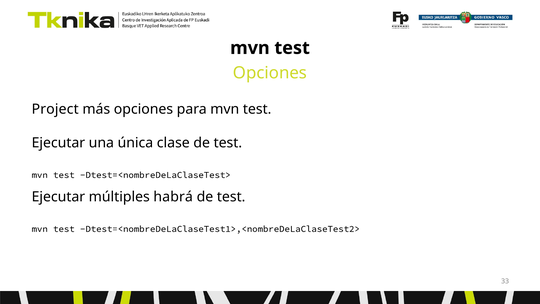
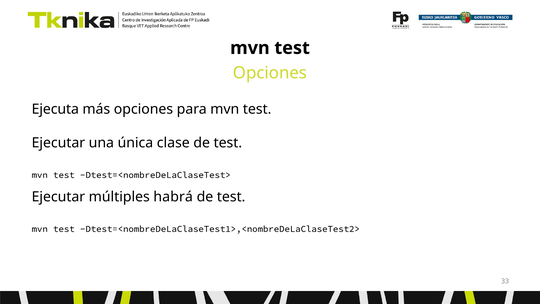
Project: Project -> Ejecuta
